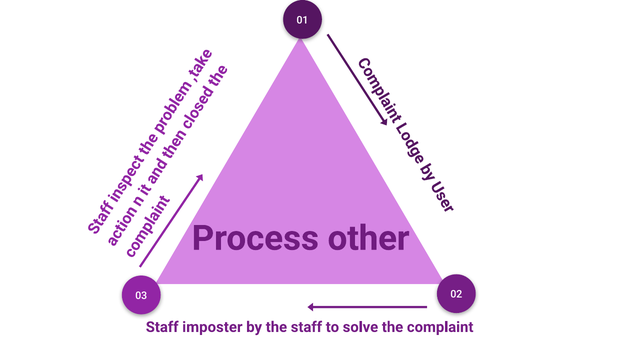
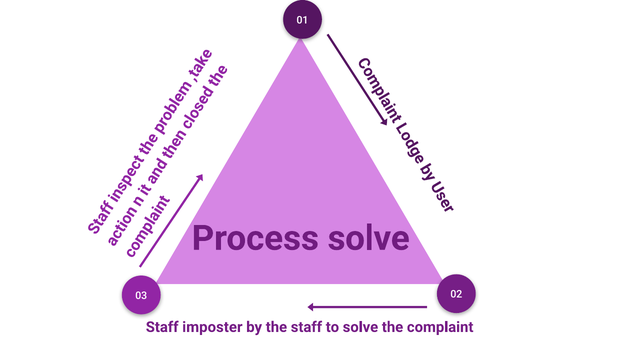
Process other: other -> solve
